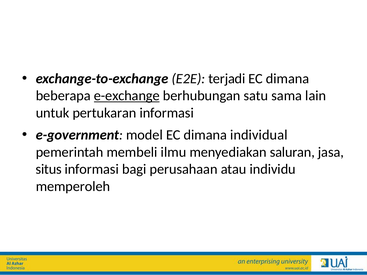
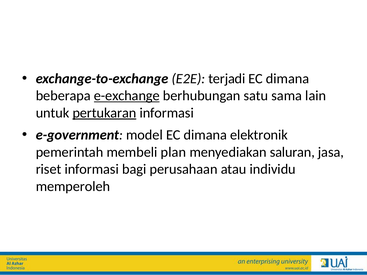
pertukaran underline: none -> present
individual: individual -> elektronik
ilmu: ilmu -> plan
situs: situs -> riset
